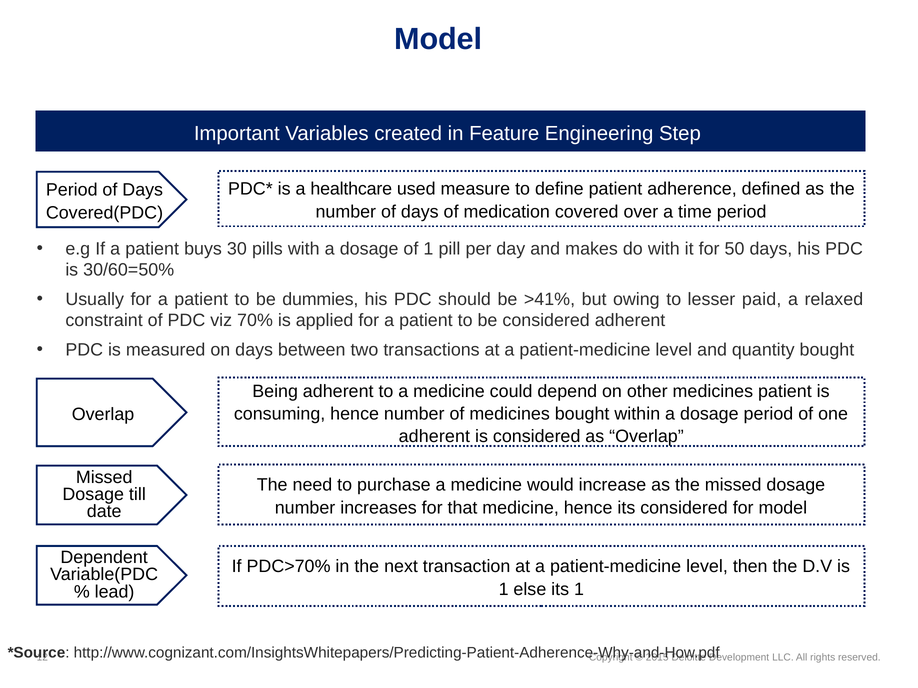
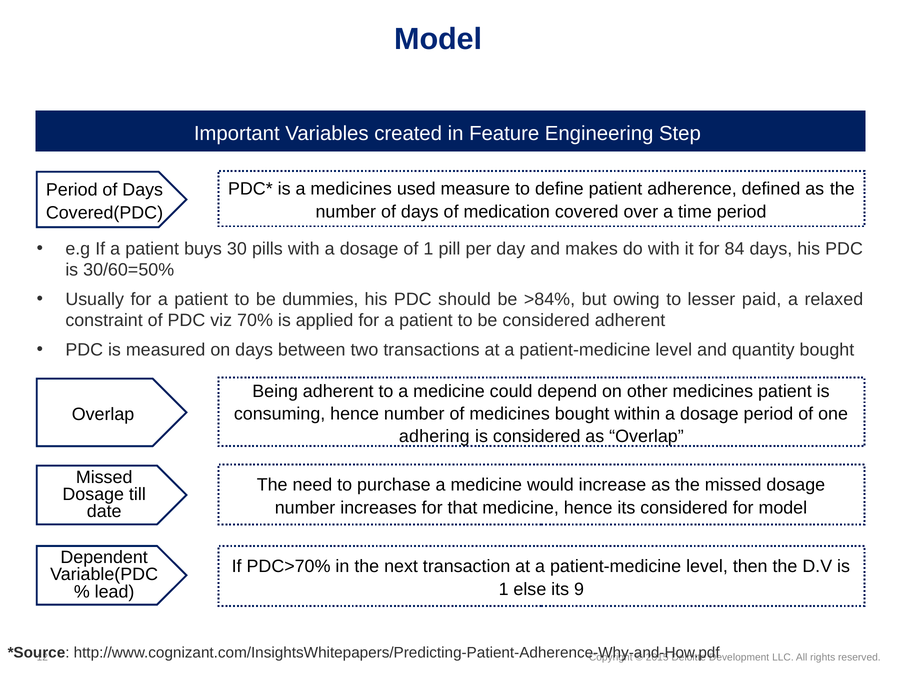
a healthcare: healthcare -> medicines
50: 50 -> 84
>41%: >41% -> >84%
adherent at (434, 437): adherent -> adhering
its 1: 1 -> 9
